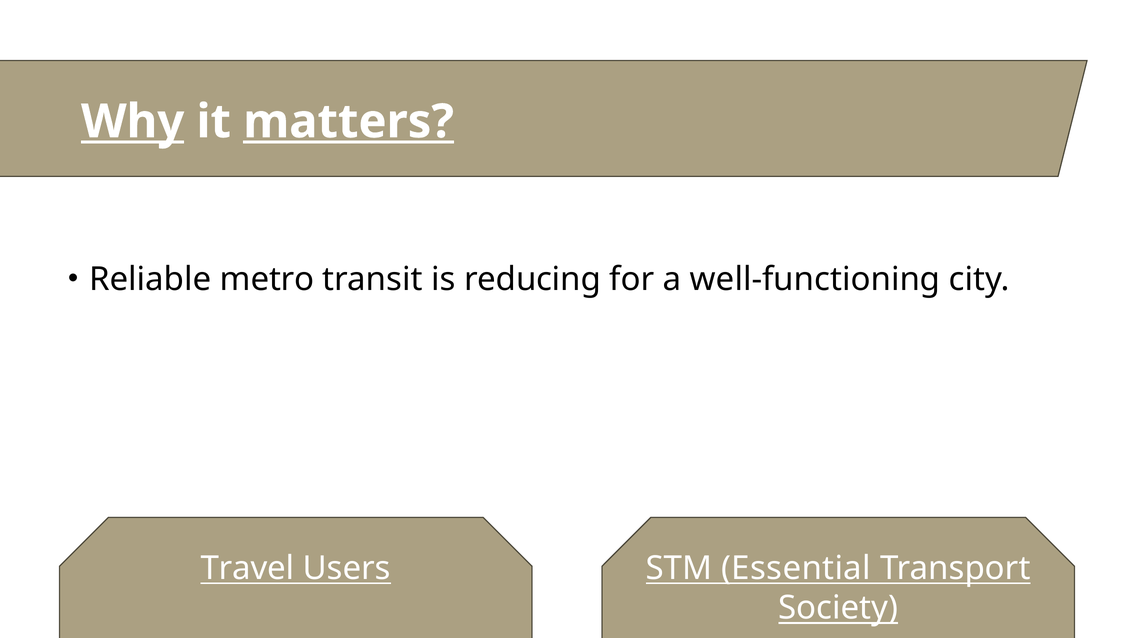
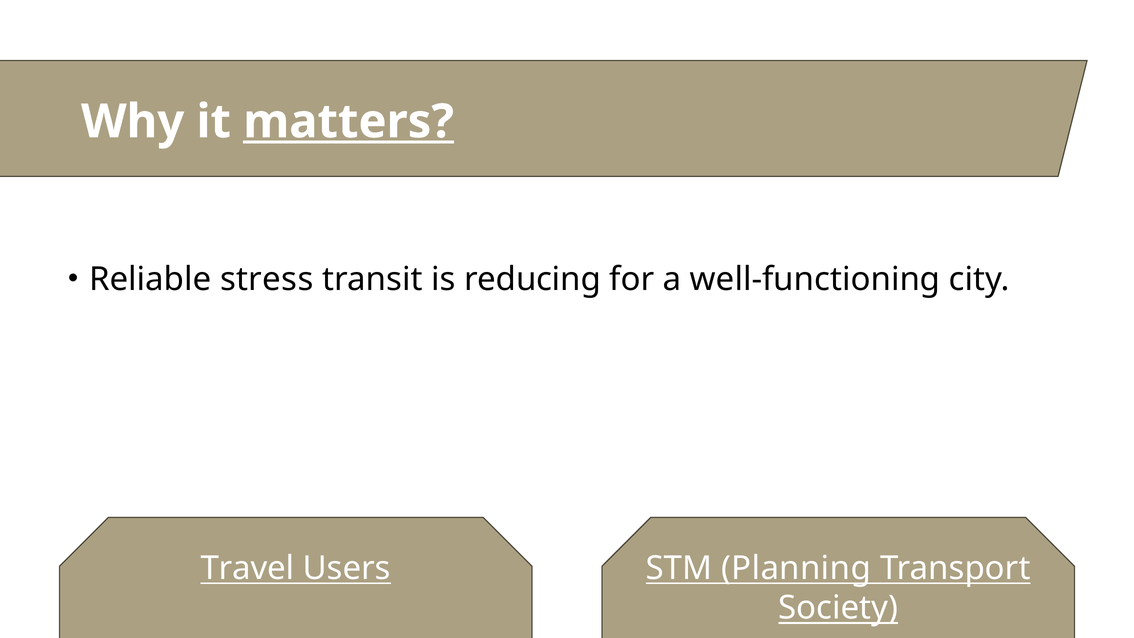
Why underline: present -> none
Reliable metro: metro -> stress
STM Essential: Essential -> Planning
